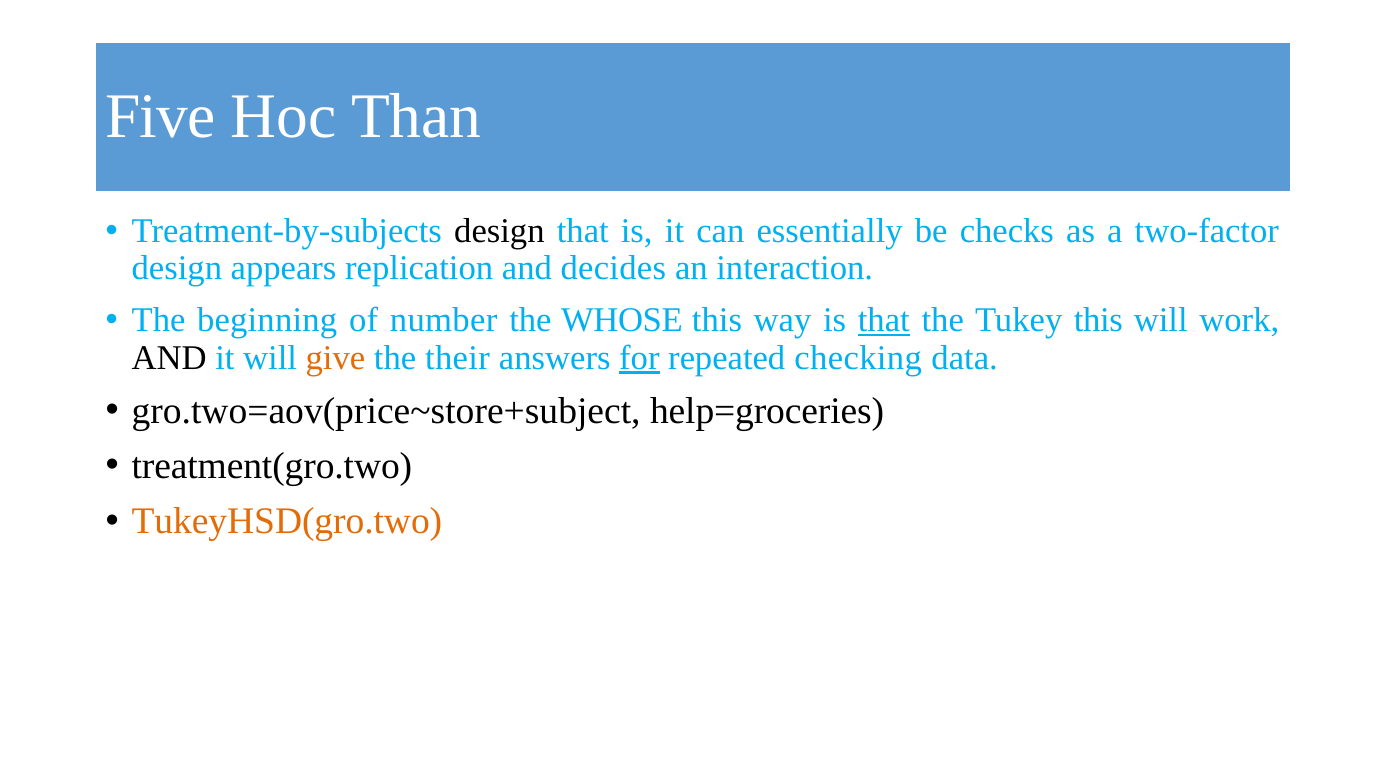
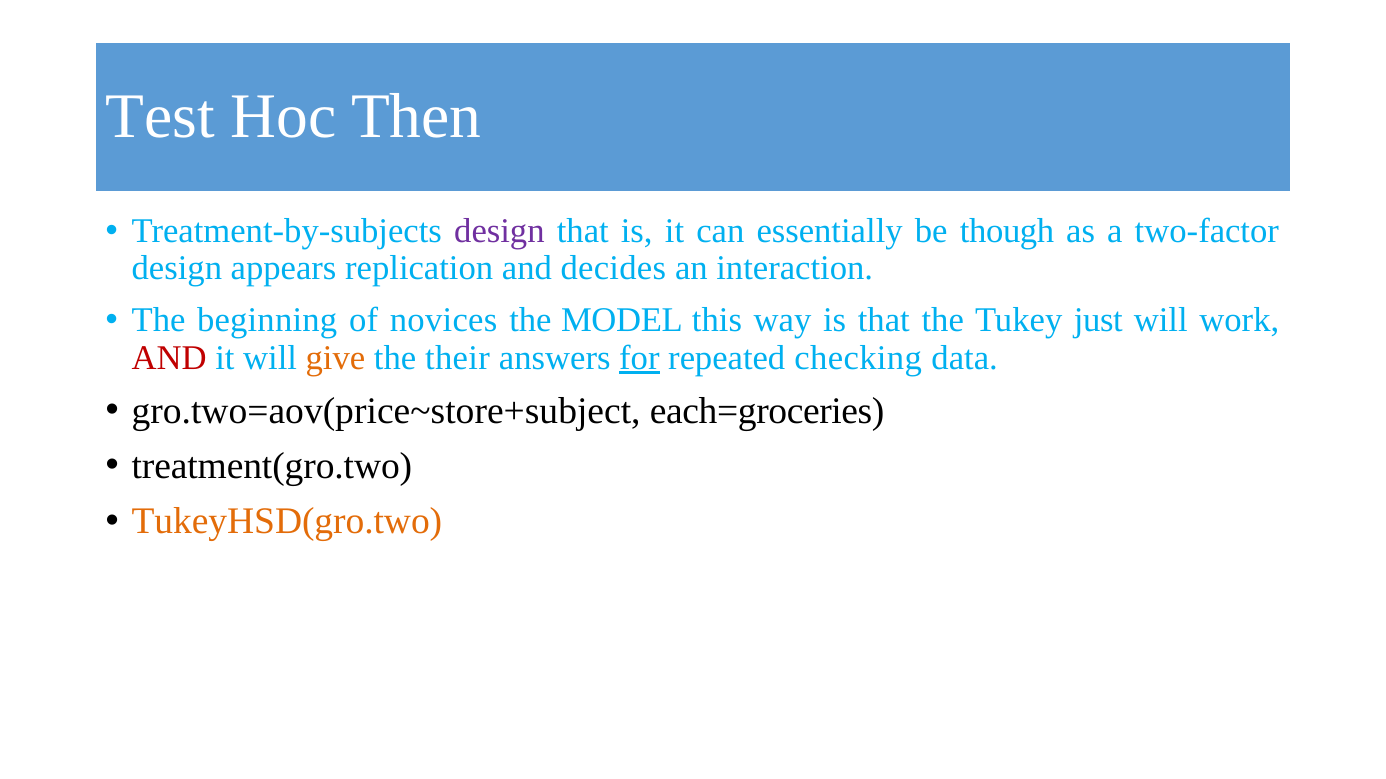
Five: Five -> Test
Than: Than -> Then
design at (499, 231) colour: black -> purple
checks: checks -> though
number: number -> novices
WHOSE: WHOSE -> MODEL
that at (884, 321) underline: present -> none
Tukey this: this -> just
AND at (169, 358) colour: black -> red
help=groceries: help=groceries -> each=groceries
